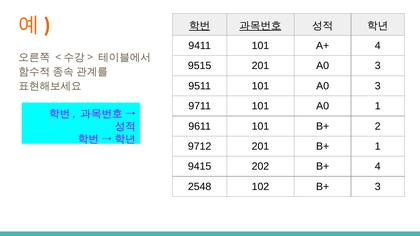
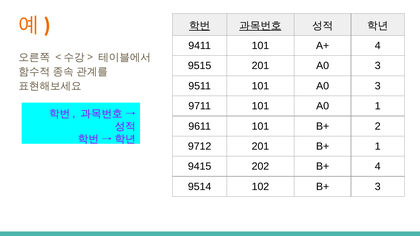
2548: 2548 -> 9514
